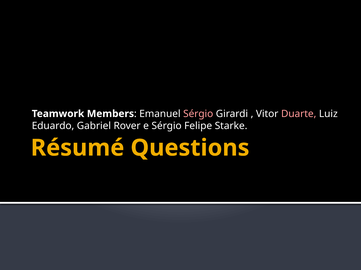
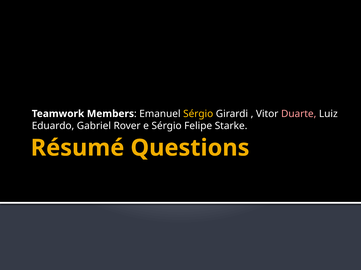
Sérgio at (198, 114) colour: pink -> yellow
